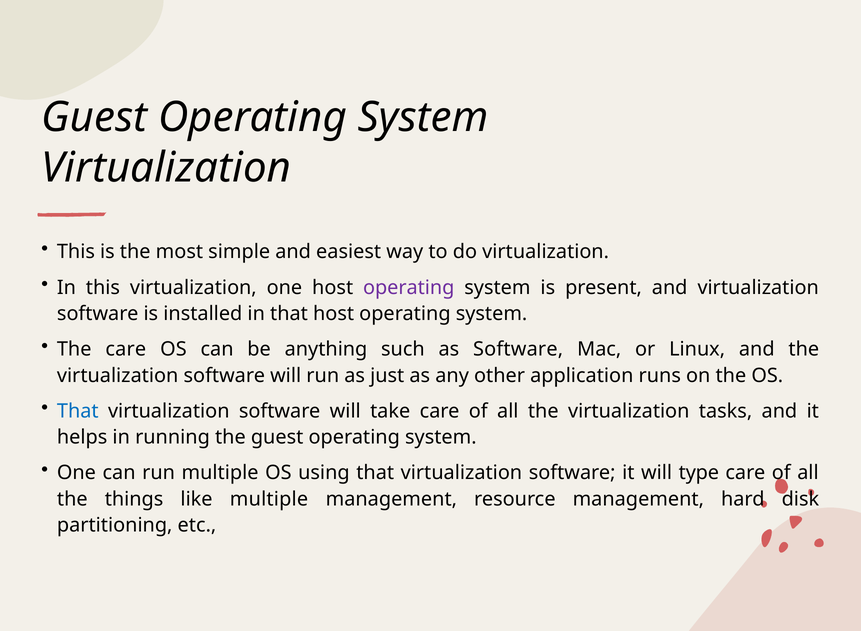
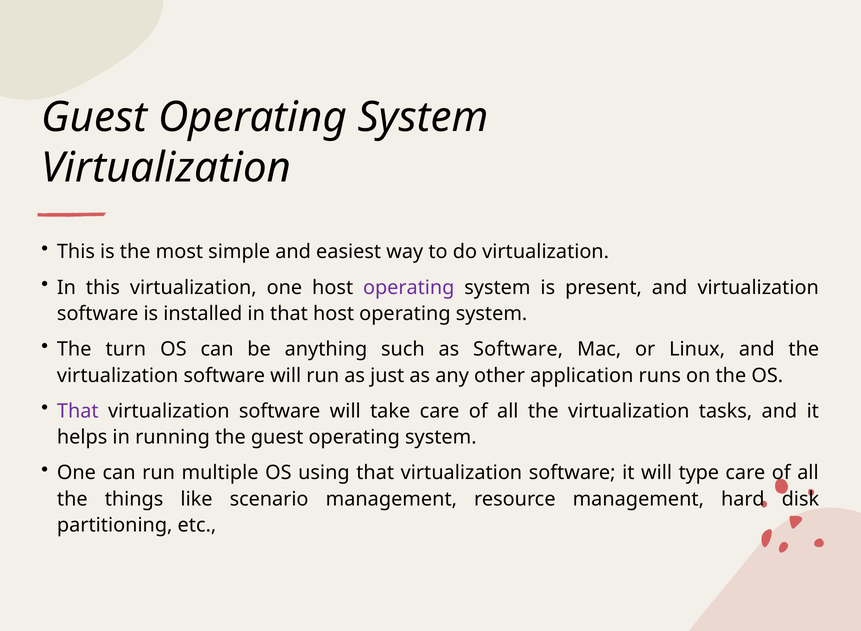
The care: care -> turn
That at (78, 411) colour: blue -> purple
like multiple: multiple -> scenario
